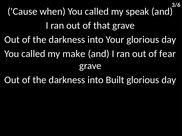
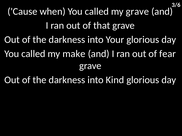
my speak: speak -> grave
Built: Built -> Kind
